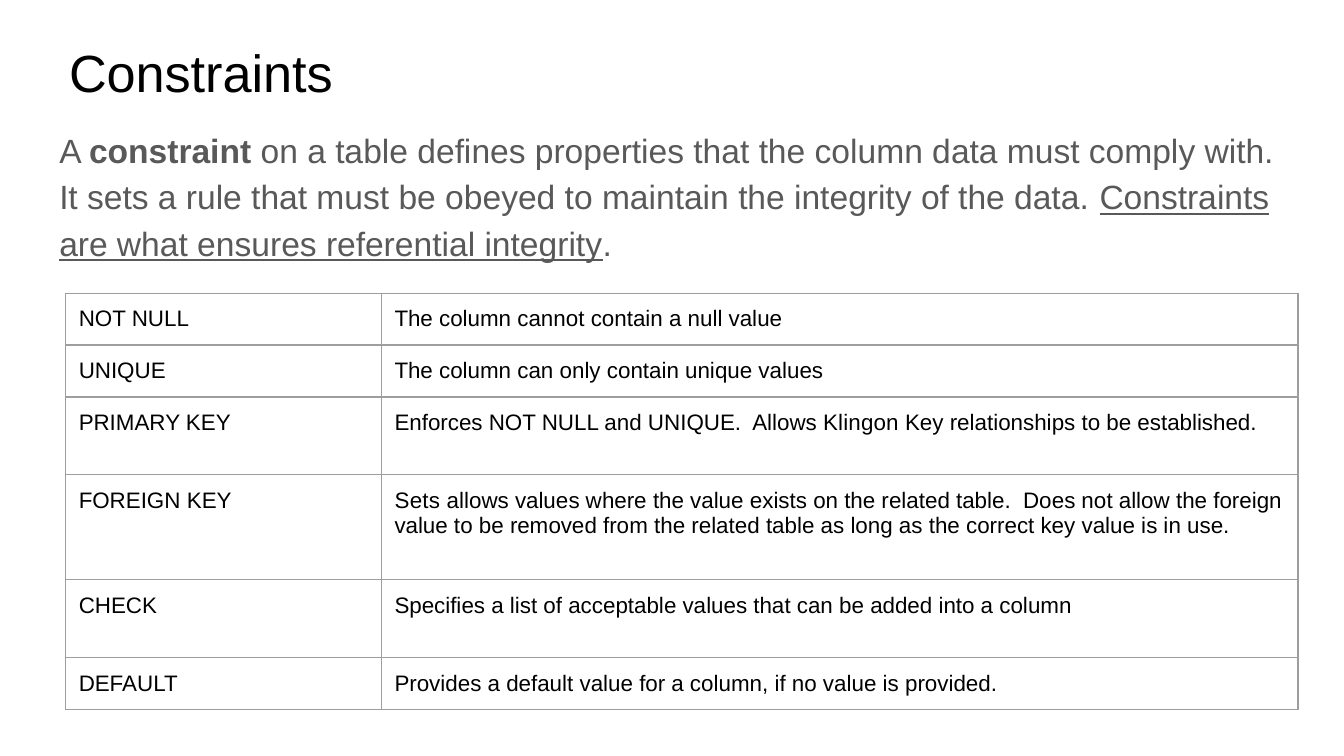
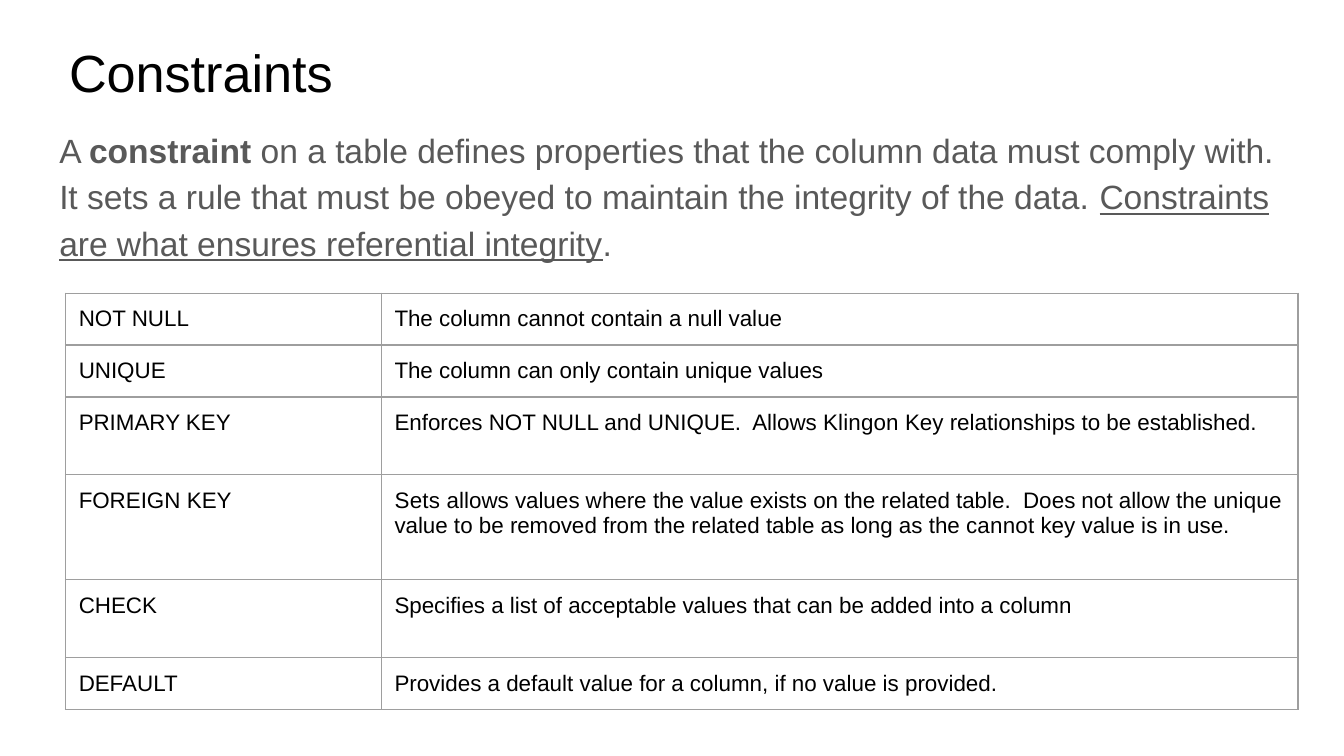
the foreign: foreign -> unique
the correct: correct -> cannot
